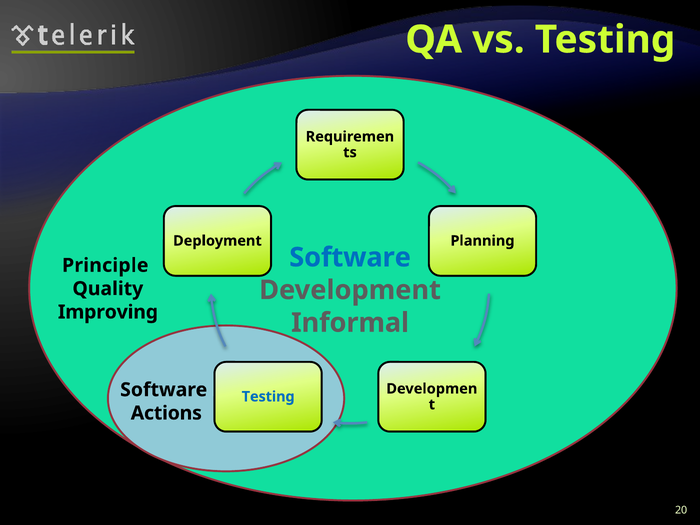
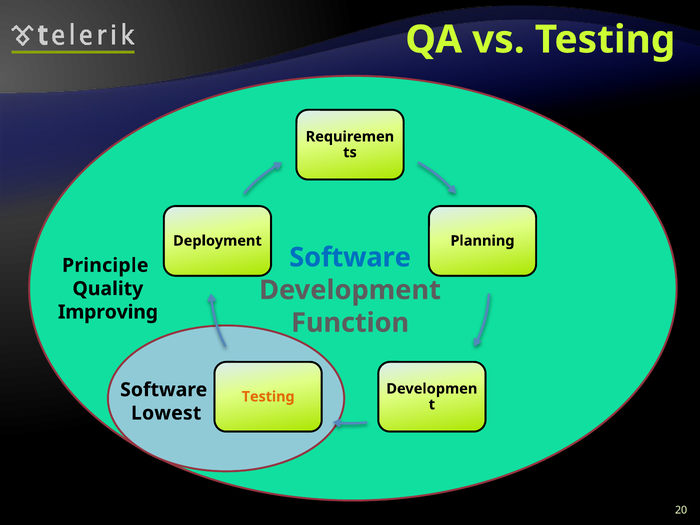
Informal: Informal -> Function
Testing at (268, 397) colour: blue -> orange
Actions: Actions -> Lowest
